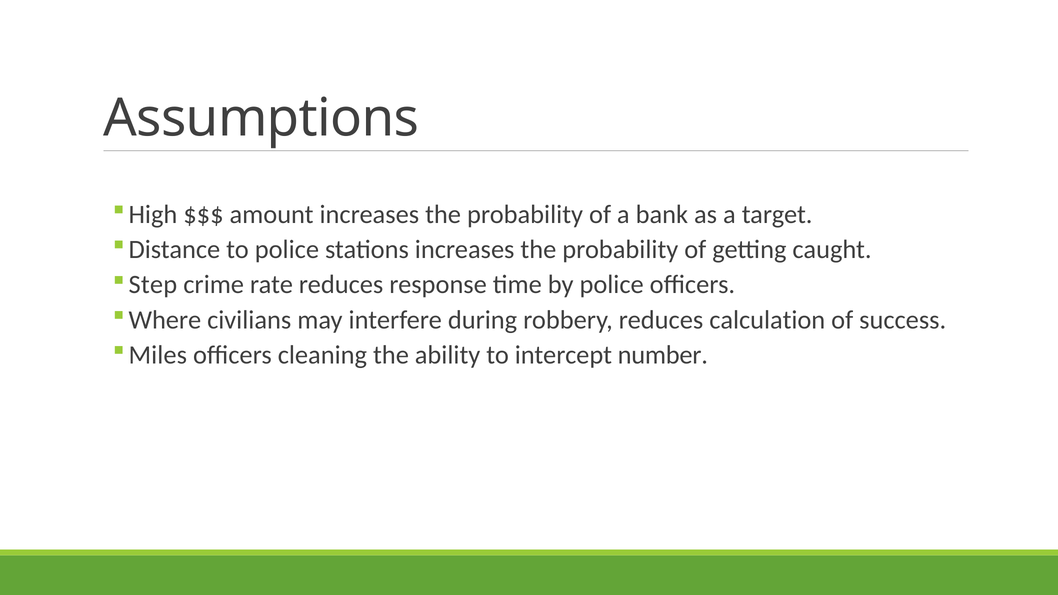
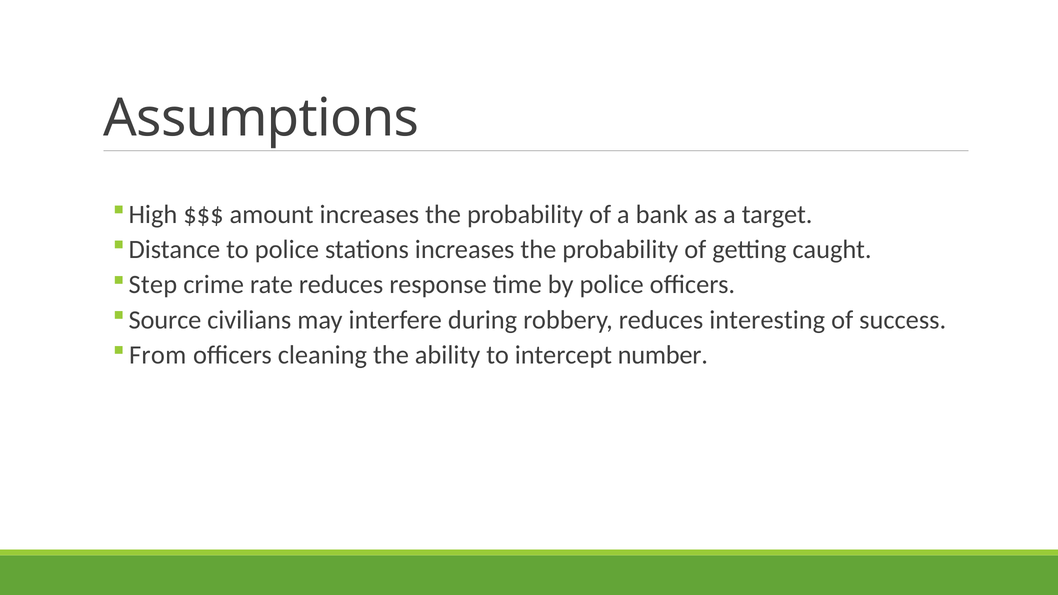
Where: Where -> Source
calculation: calculation -> interesting
Miles: Miles -> From
